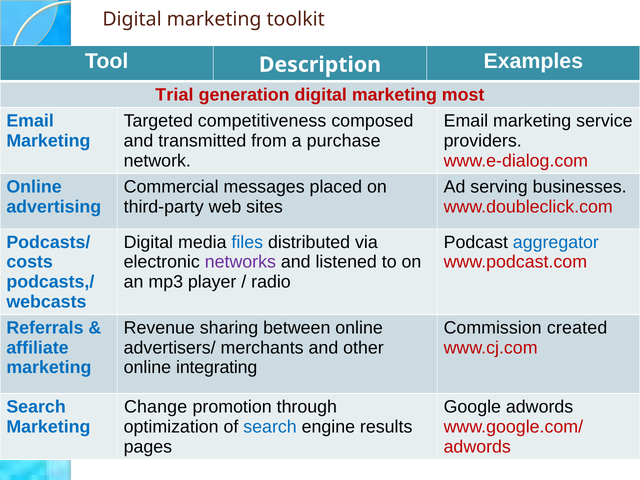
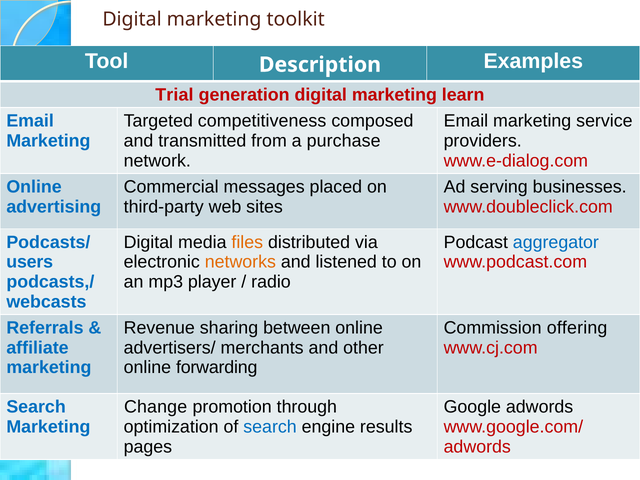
most: most -> learn
files colour: blue -> orange
costs: costs -> users
networks colour: purple -> orange
created: created -> offering
integrating: integrating -> forwarding
